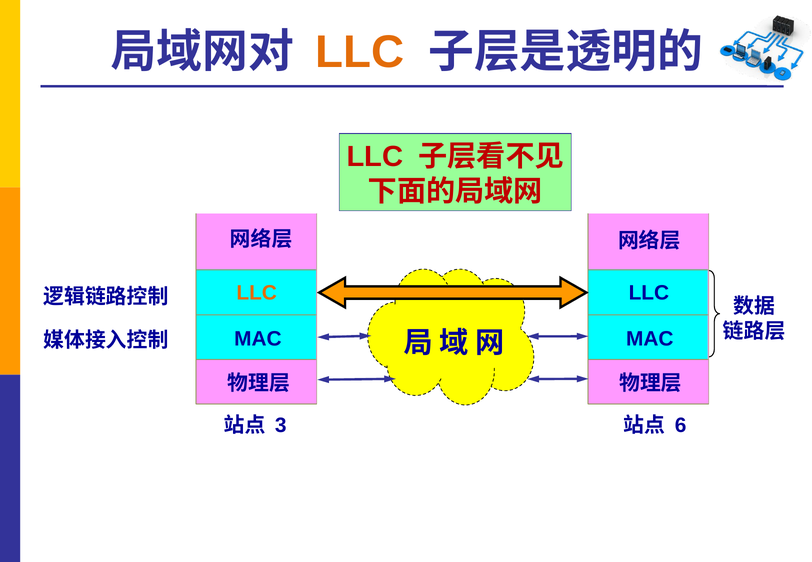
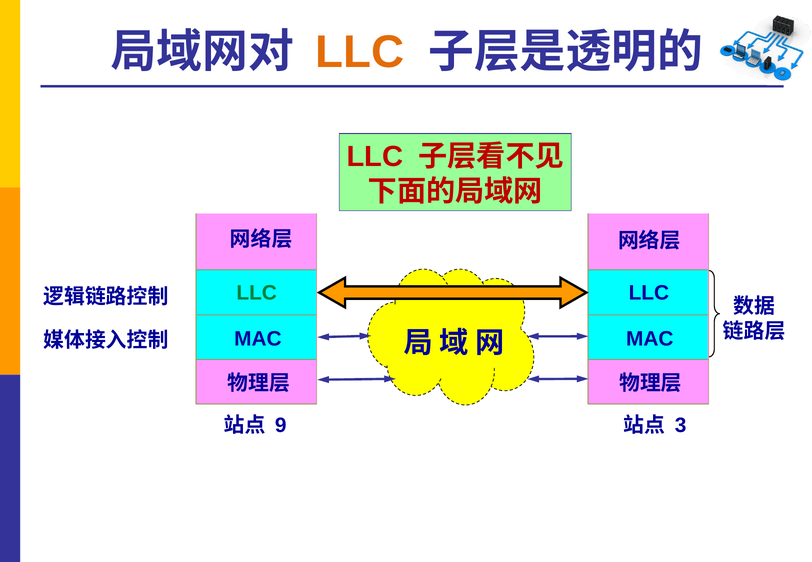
LLC at (257, 293) colour: orange -> green
3: 3 -> 9
6: 6 -> 3
